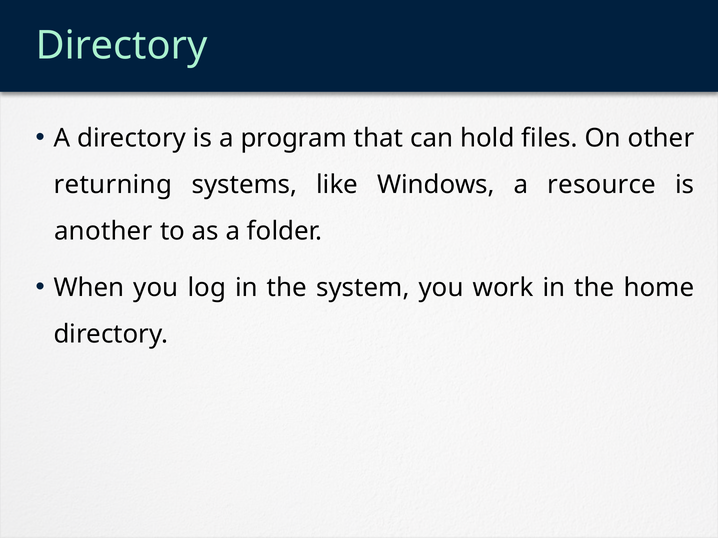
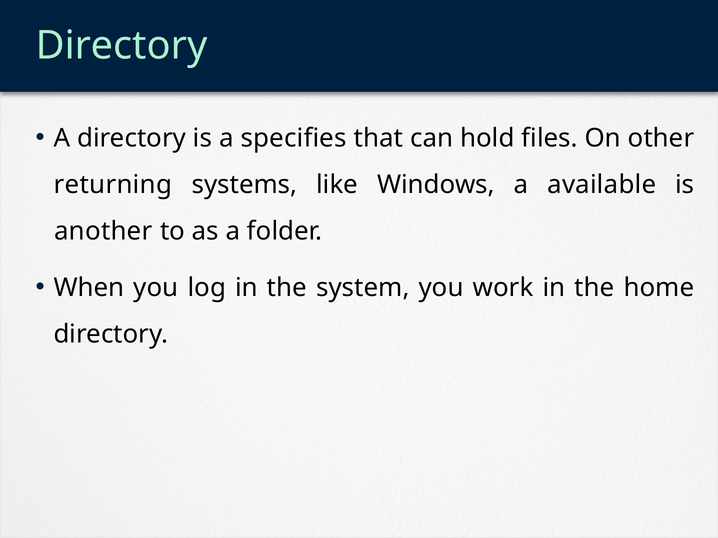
program: program -> specifies
resource: resource -> available
